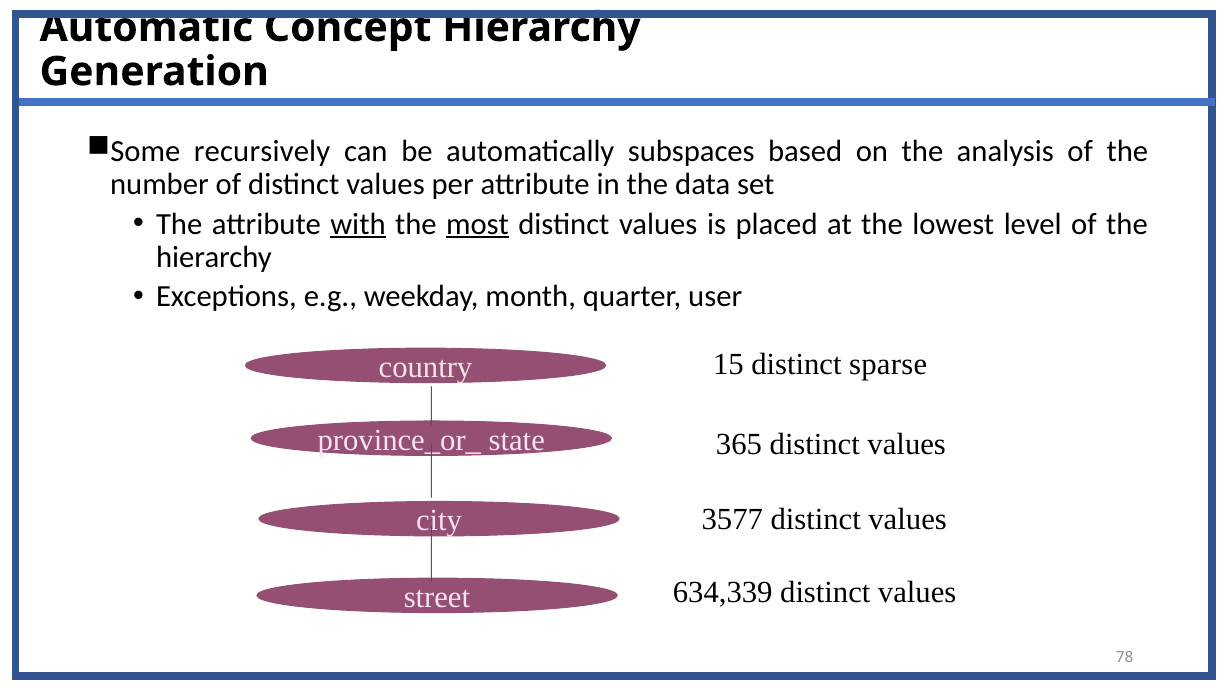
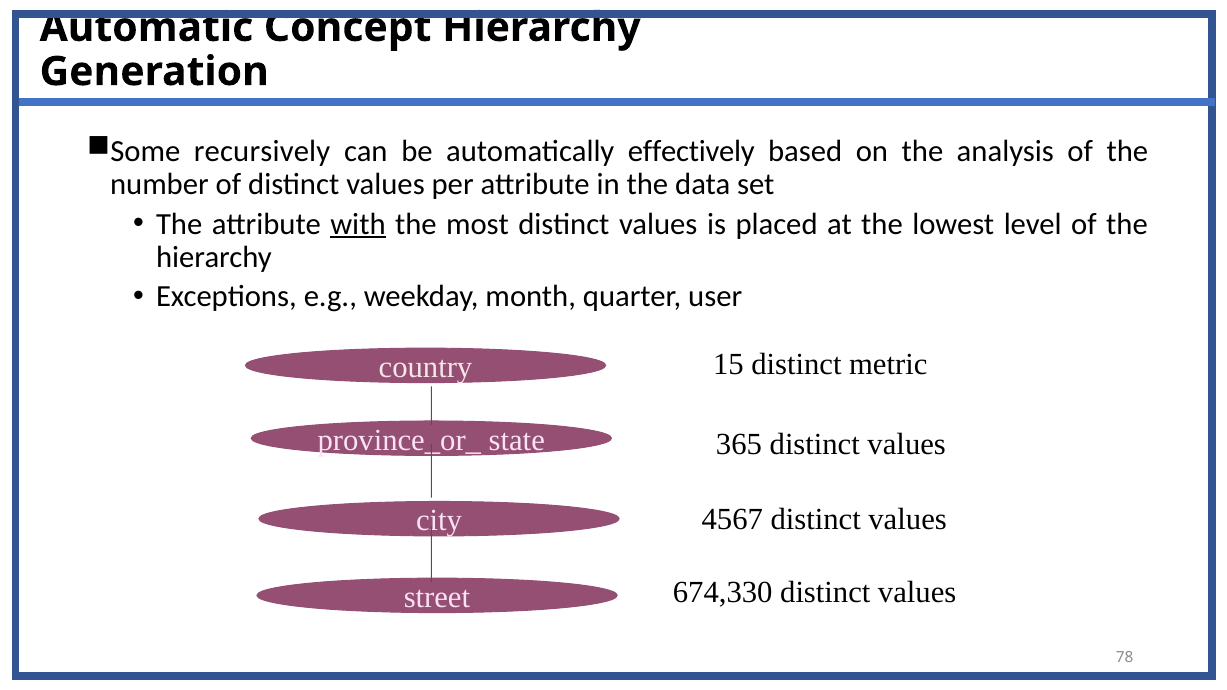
subspaces: subspaces -> effectively
most underline: present -> none
sparse: sparse -> metric
3577: 3577 -> 4567
634,339: 634,339 -> 674,330
